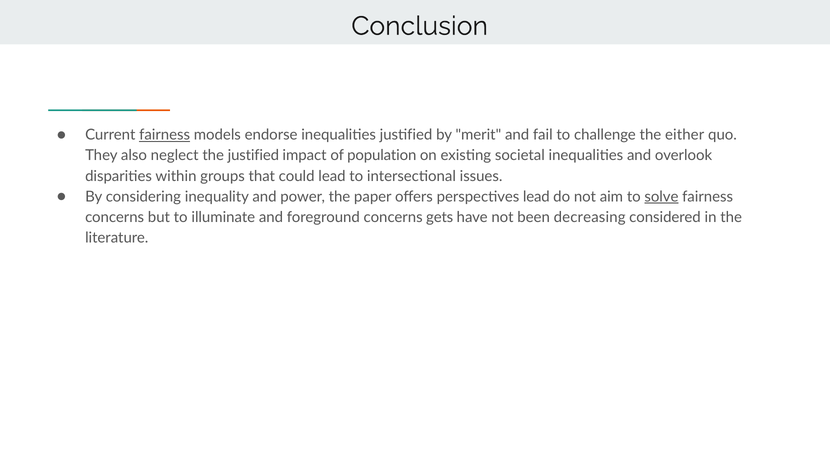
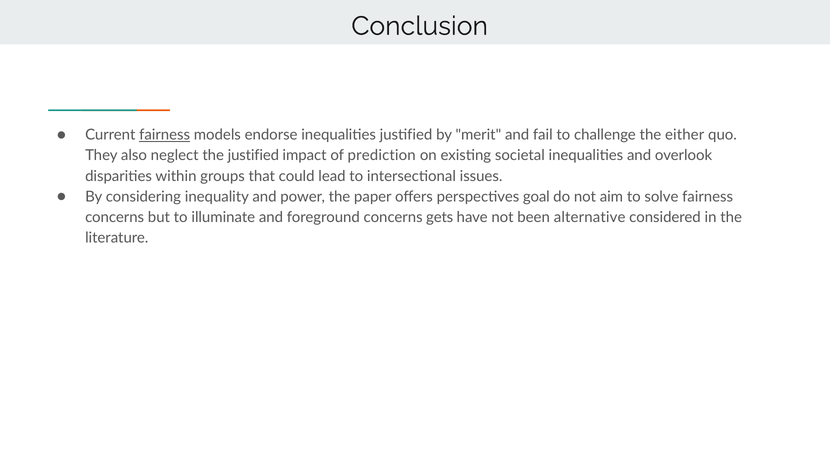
population: population -> prediction
perspectives lead: lead -> goal
solve underline: present -> none
decreasing: decreasing -> alternative
